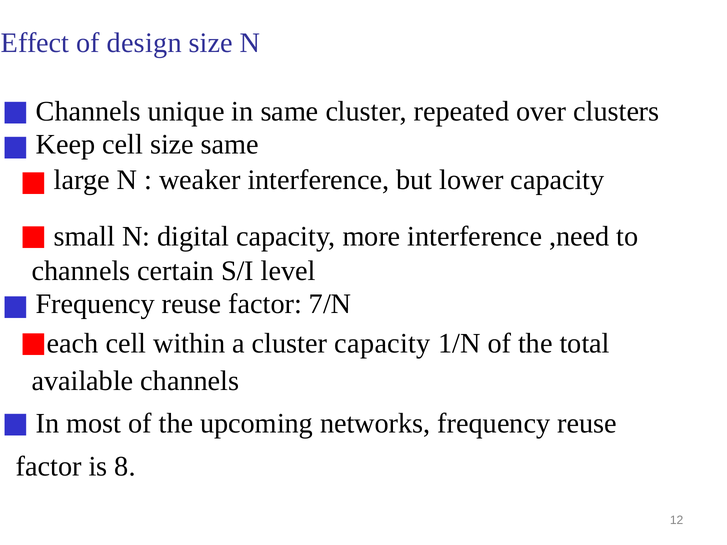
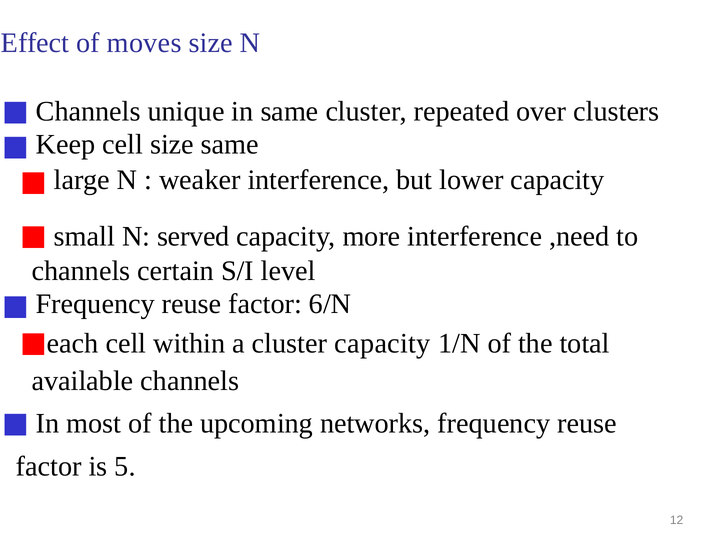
design: design -> moves
digital: digital -> served
7/N: 7/N -> 6/N
8: 8 -> 5
